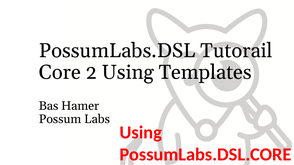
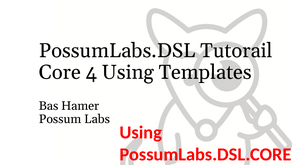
2: 2 -> 4
